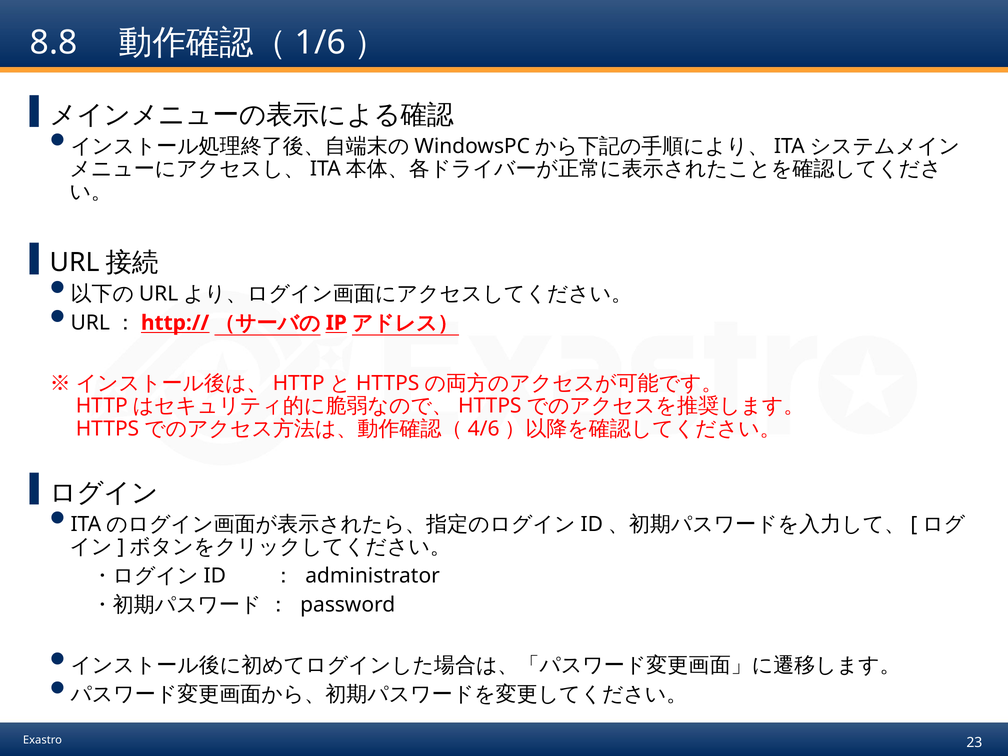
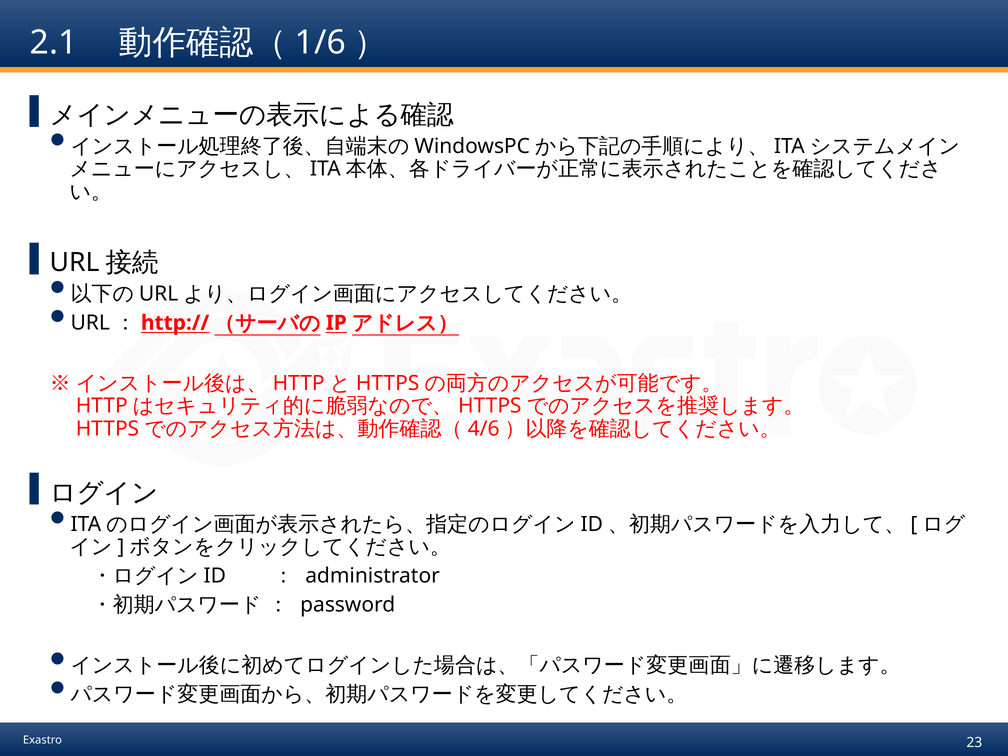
8.8: 8.8 -> 2.1
